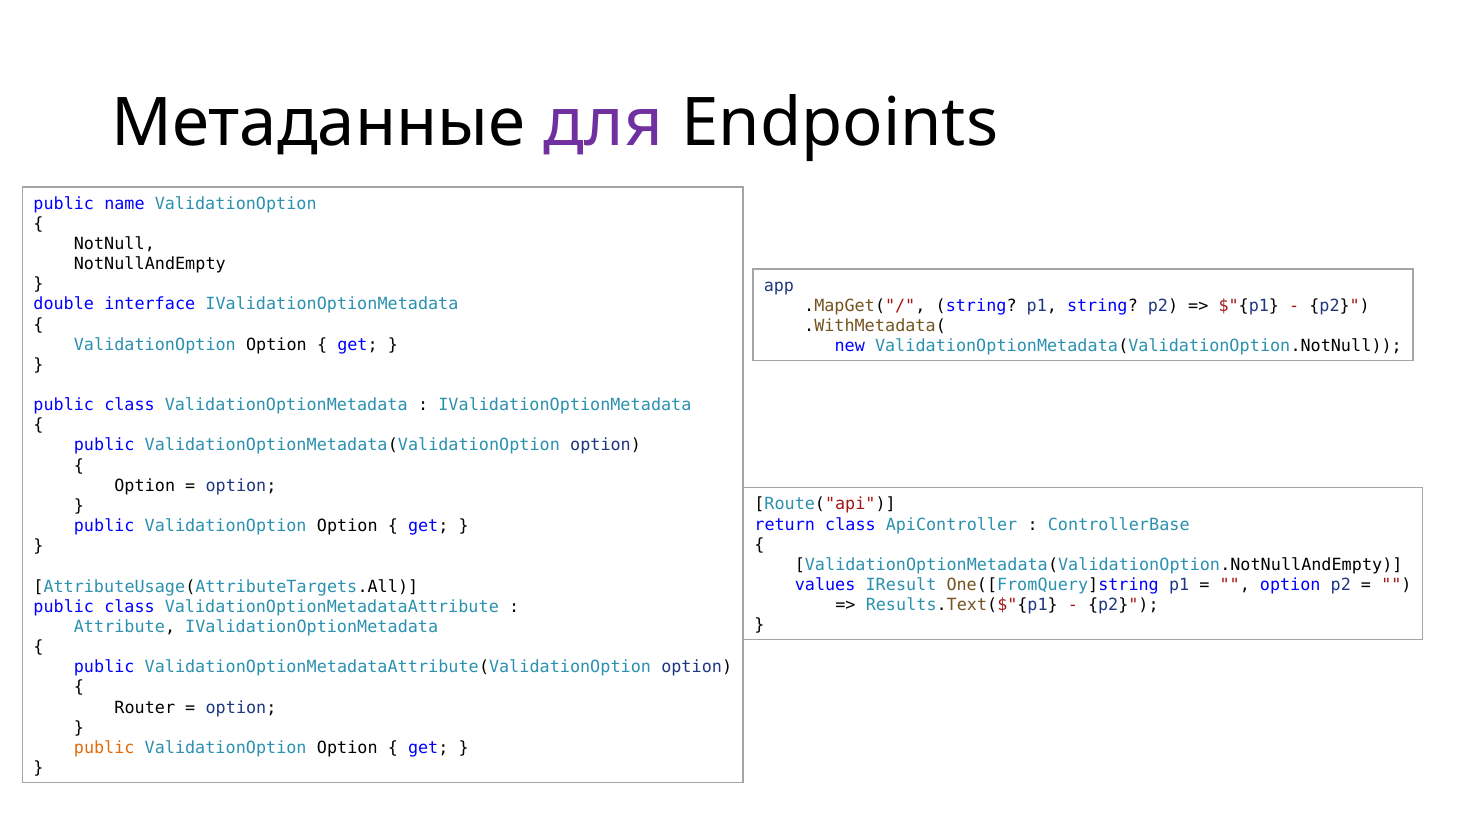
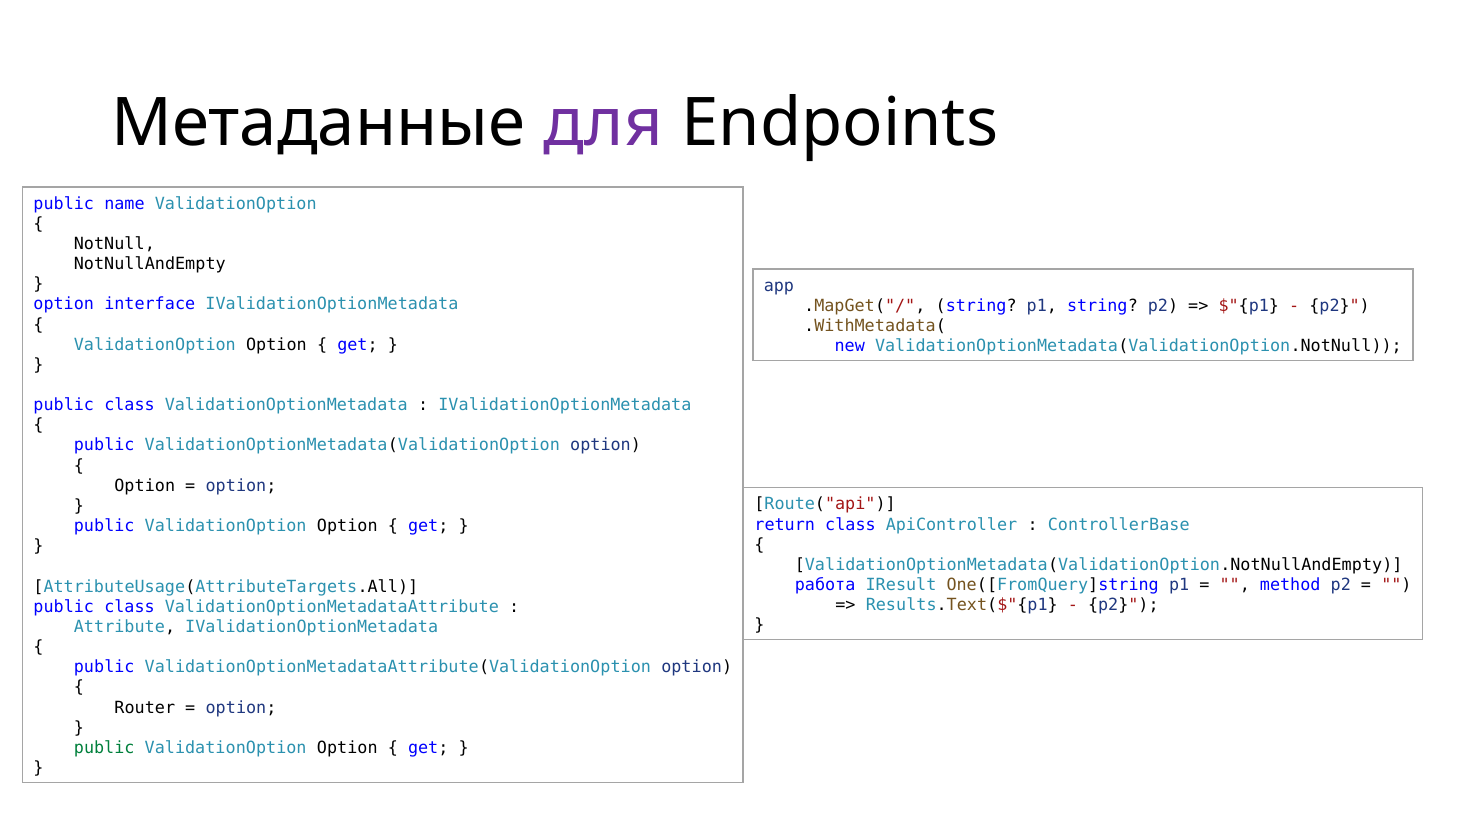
double at (64, 304): double -> option
values: values -> работа
option at (1290, 585): option -> method
public at (104, 747) colour: orange -> green
